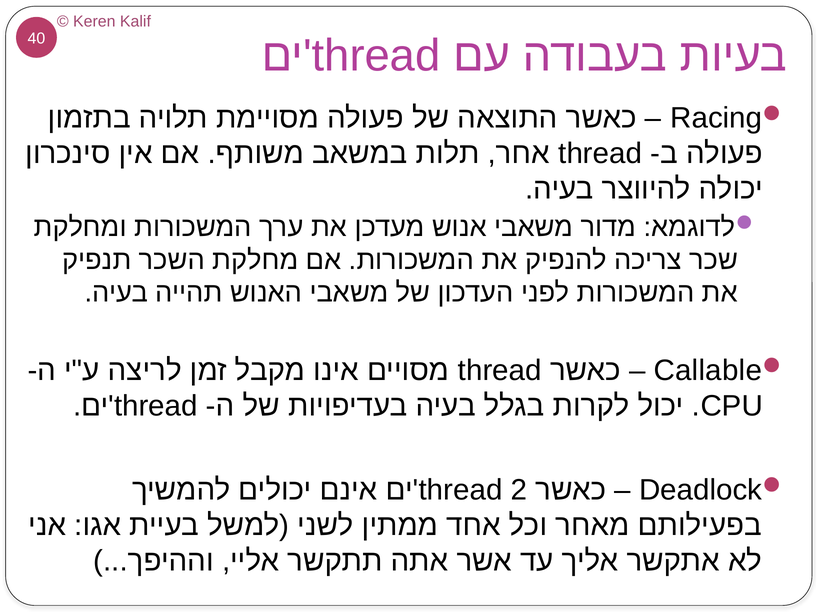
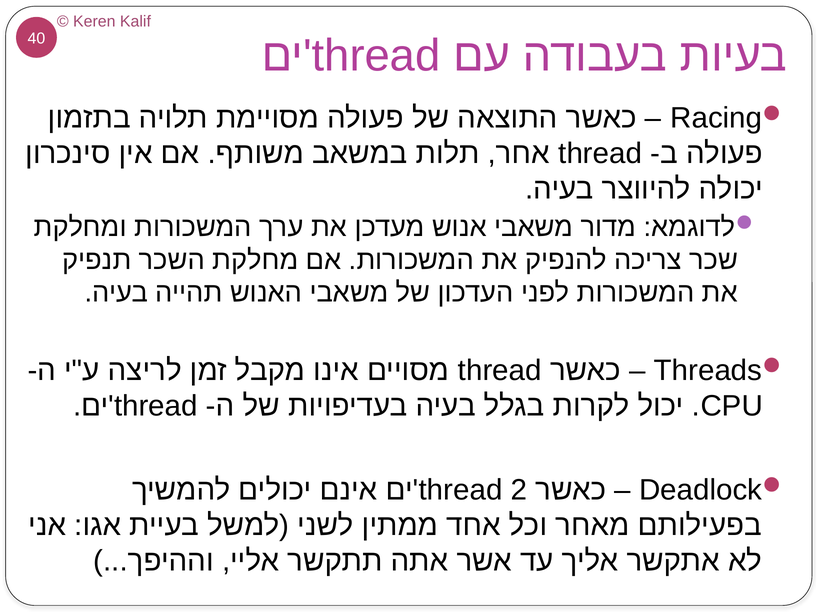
Callable: Callable -> Threads
